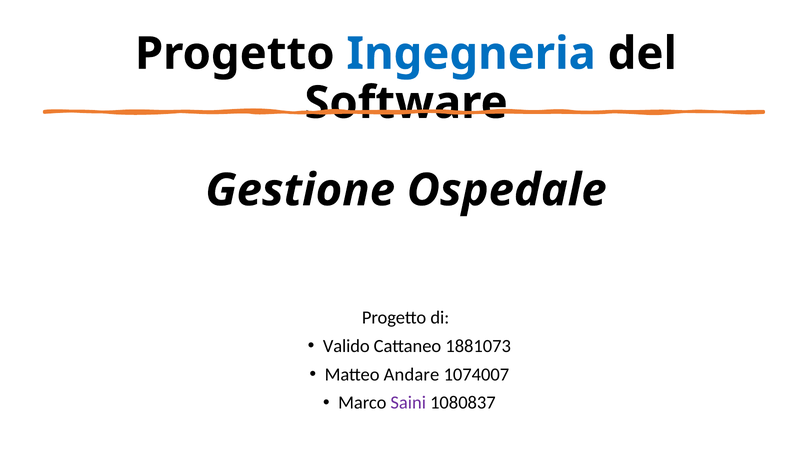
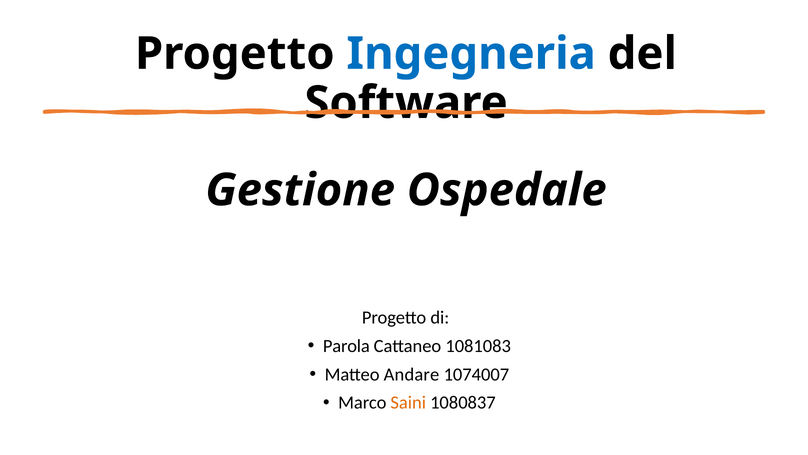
Valido: Valido -> Parola
1881073: 1881073 -> 1081083
Saini colour: purple -> orange
